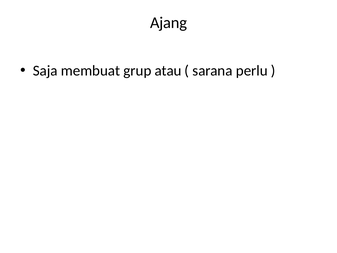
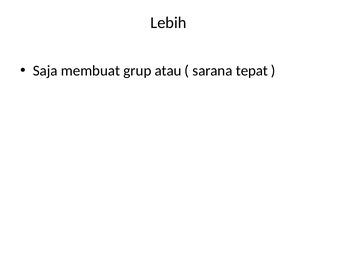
Ajang: Ajang -> Lebih
perlu: perlu -> tepat
